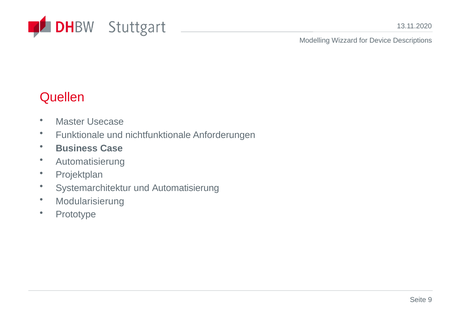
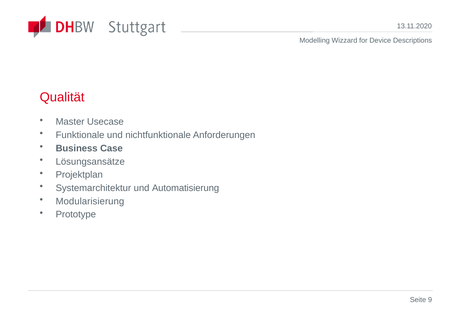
Quellen: Quellen -> Qualität
Automatisierung at (90, 162): Automatisierung -> Lösungsansätze
